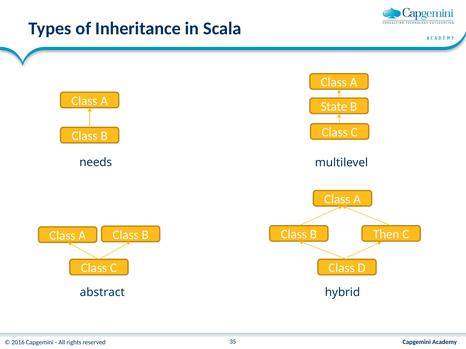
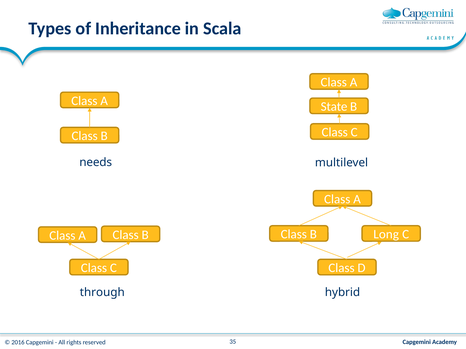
Then: Then -> Long
abstract: abstract -> through
